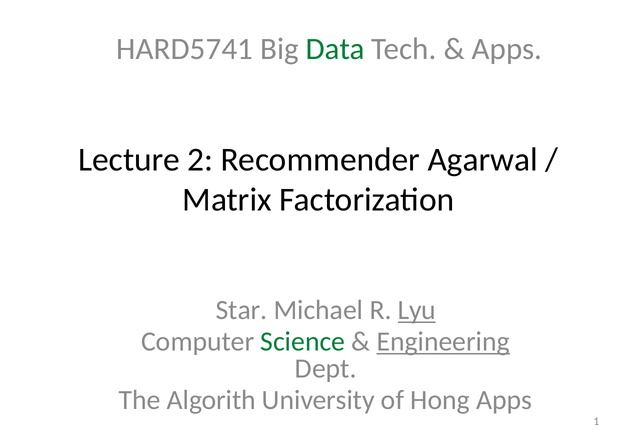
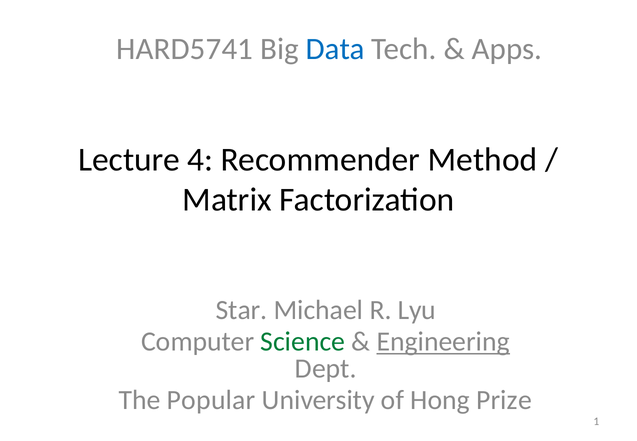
Data colour: green -> blue
2: 2 -> 4
Agarwal: Agarwal -> Method
Lyu underline: present -> none
Algorith: Algorith -> Popular
Hong Apps: Apps -> Prize
